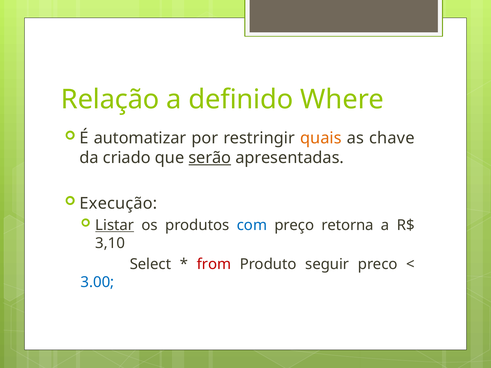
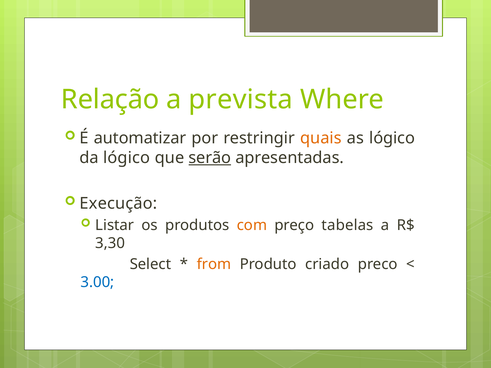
definido: definido -> prevista
as chave: chave -> lógico
da criado: criado -> lógico
Listar underline: present -> none
com colour: blue -> orange
retorna: retorna -> tabelas
3,10: 3,10 -> 3,30
from colour: red -> orange
seguir: seguir -> criado
